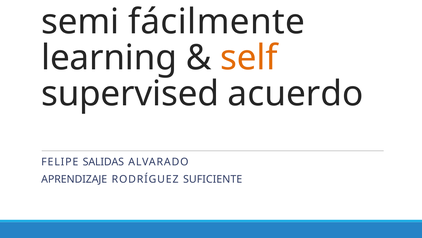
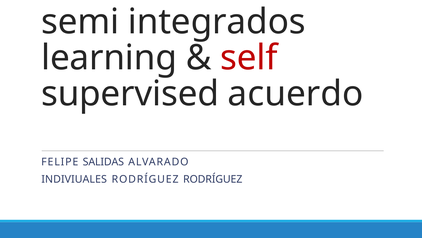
fácilmente: fácilmente -> integrados
self colour: orange -> red
APRENDIZAJE: APRENDIZAJE -> INDIVIUALES
RODRÍGUEZ SUFICIENTE: SUFICIENTE -> RODRÍGUEZ
